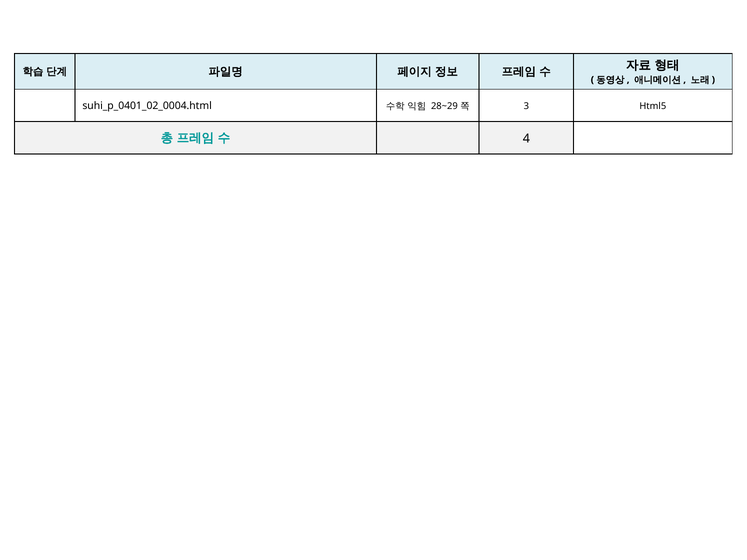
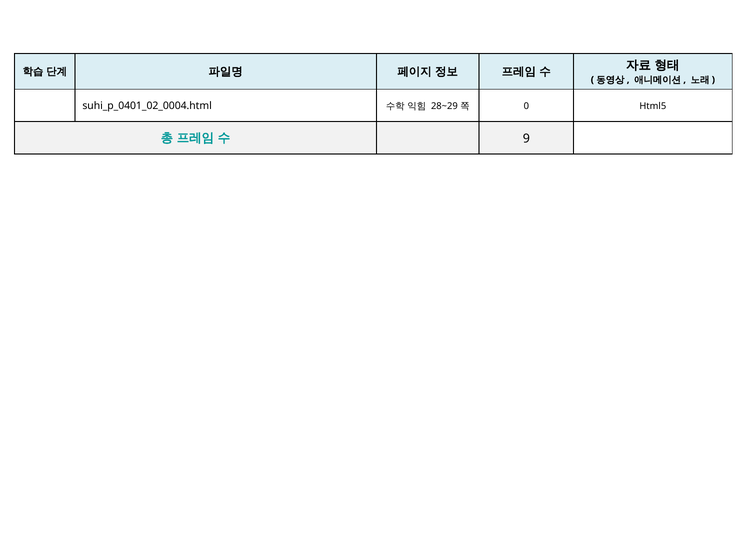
3: 3 -> 0
4: 4 -> 9
